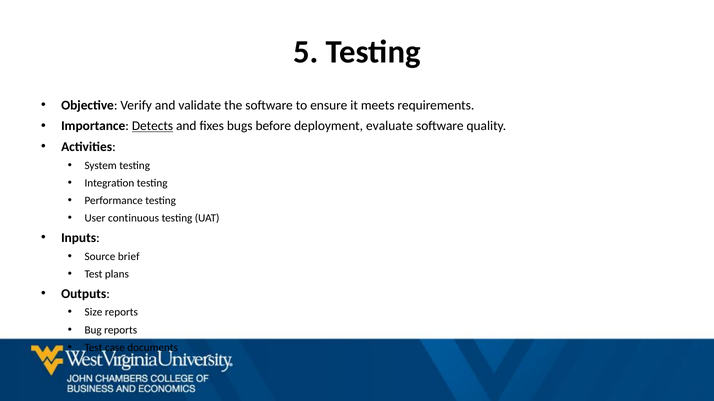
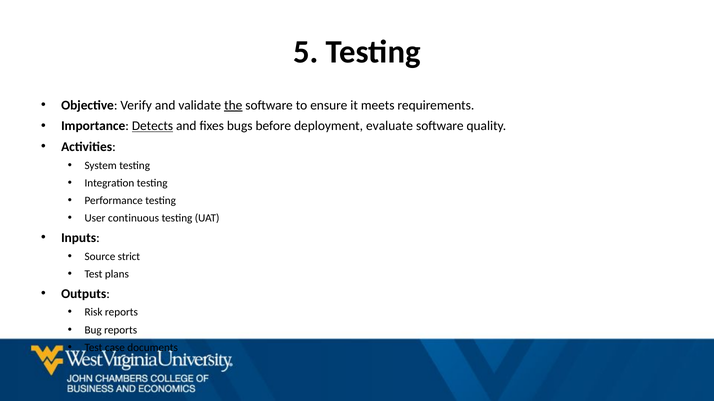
the underline: none -> present
brief: brief -> strict
Size: Size -> Risk
